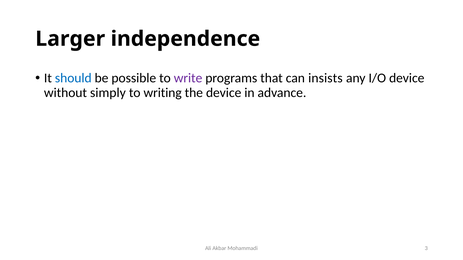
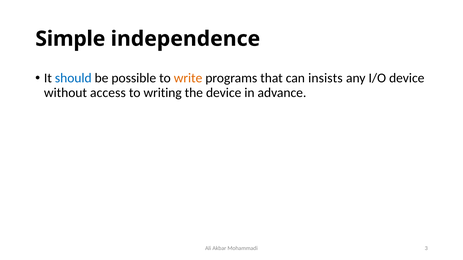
Larger: Larger -> Simple
write colour: purple -> orange
simply: simply -> access
